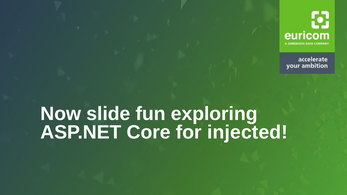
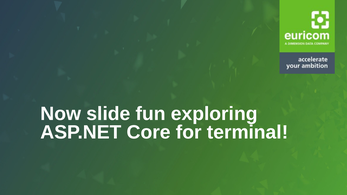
injected: injected -> terminal
